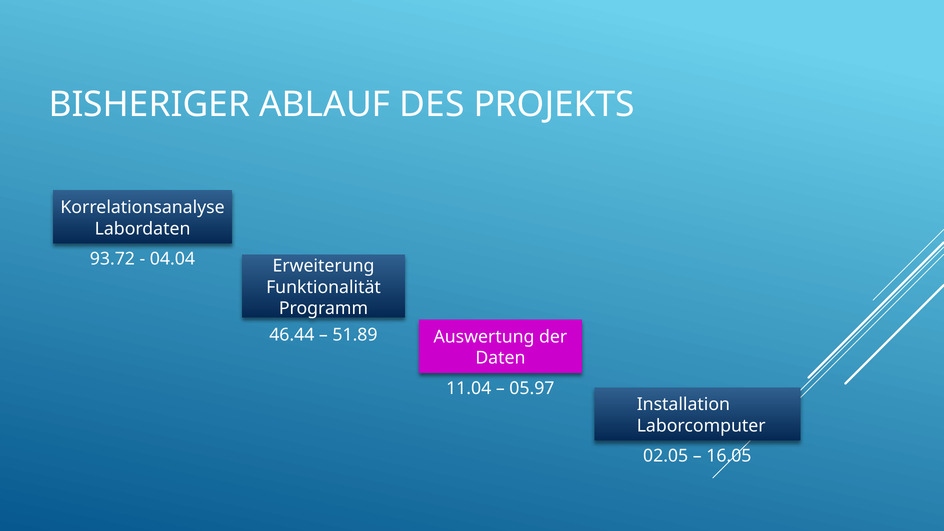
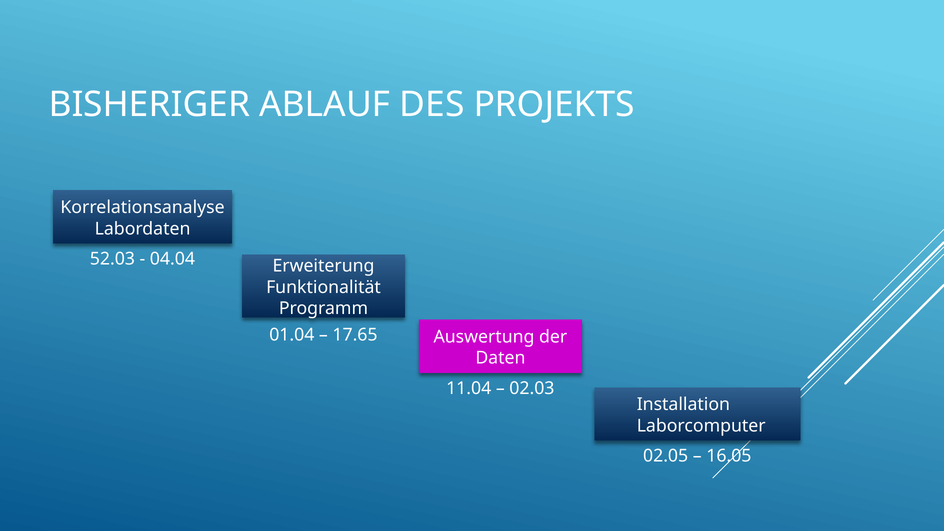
93.72: 93.72 -> 52.03
46.44: 46.44 -> 01.04
51.89: 51.89 -> 17.65
05.97: 05.97 -> 02.03
